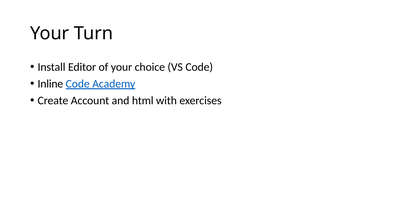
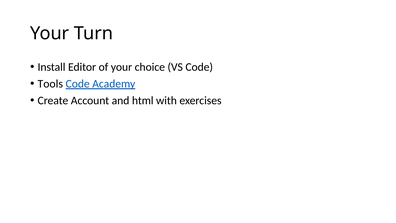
Inline: Inline -> Tools
